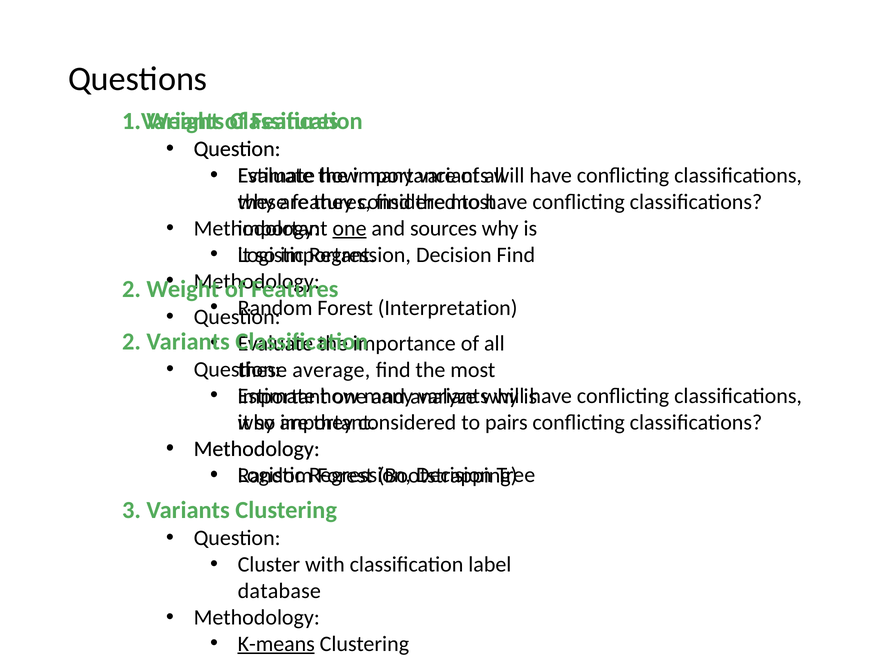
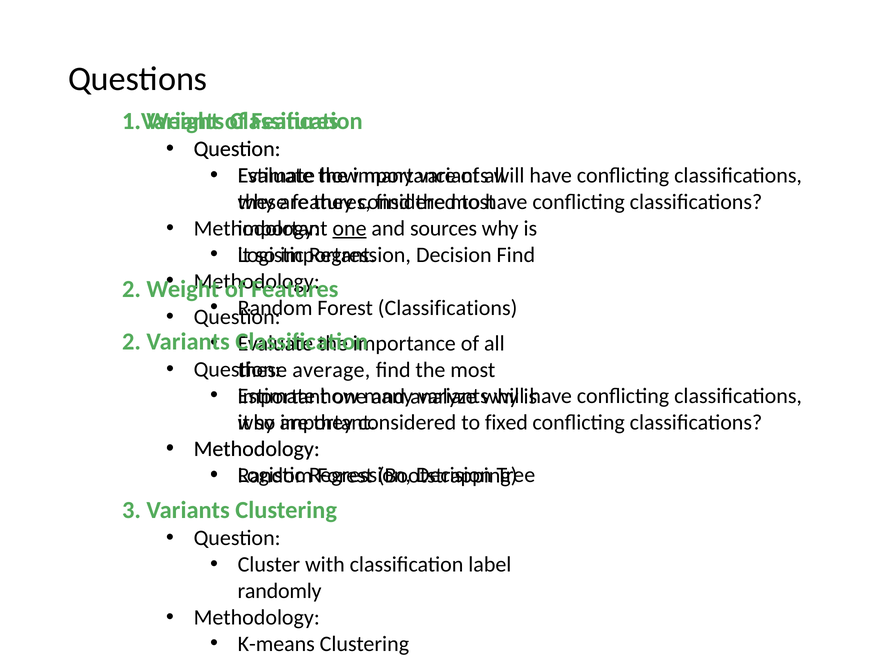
Forest Interpretation: Interpretation -> Classifications
pairs: pairs -> fixed
database: database -> randomly
K-means underline: present -> none
